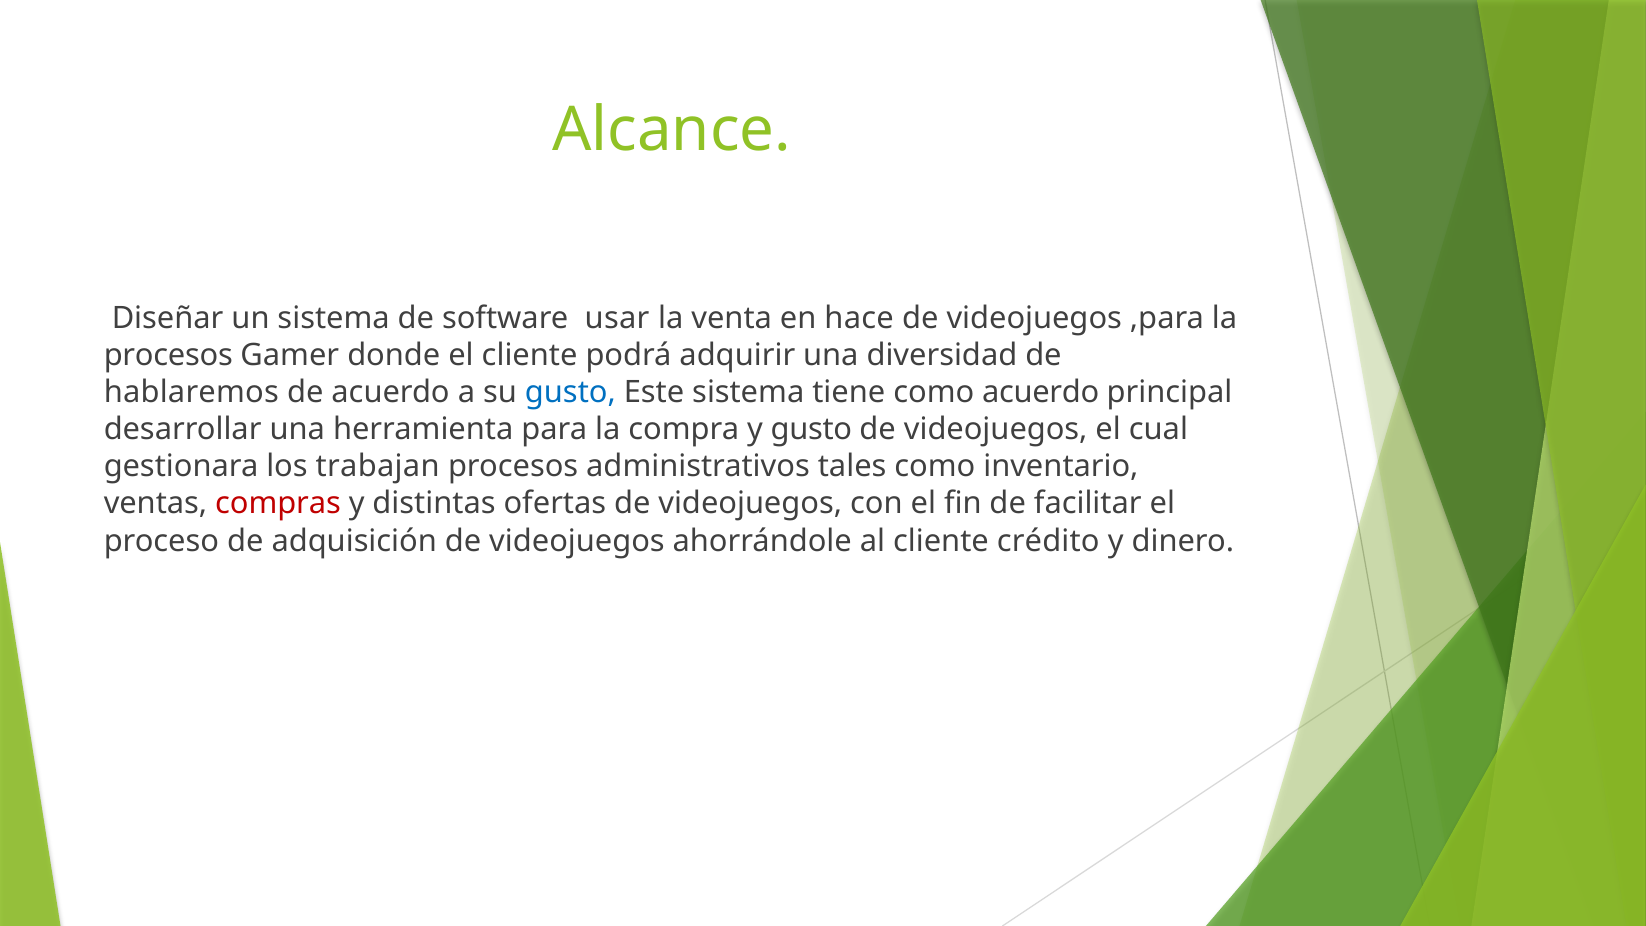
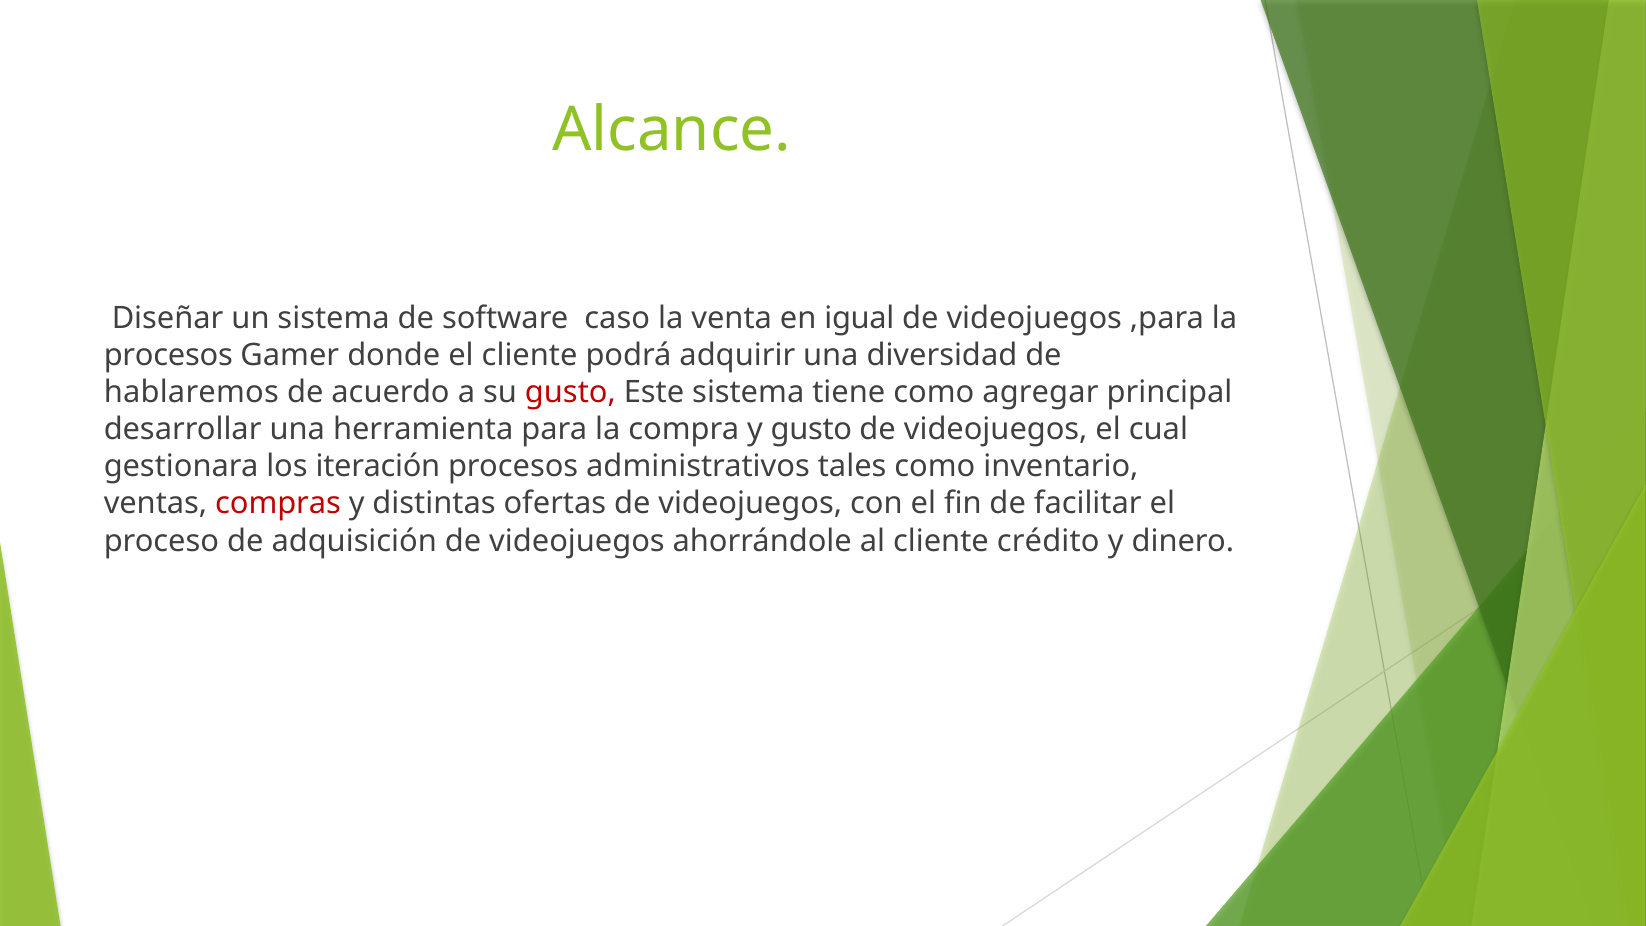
usar: usar -> caso
hace: hace -> igual
gusto at (570, 393) colour: blue -> red
como acuerdo: acuerdo -> agregar
trabajan: trabajan -> iteración
